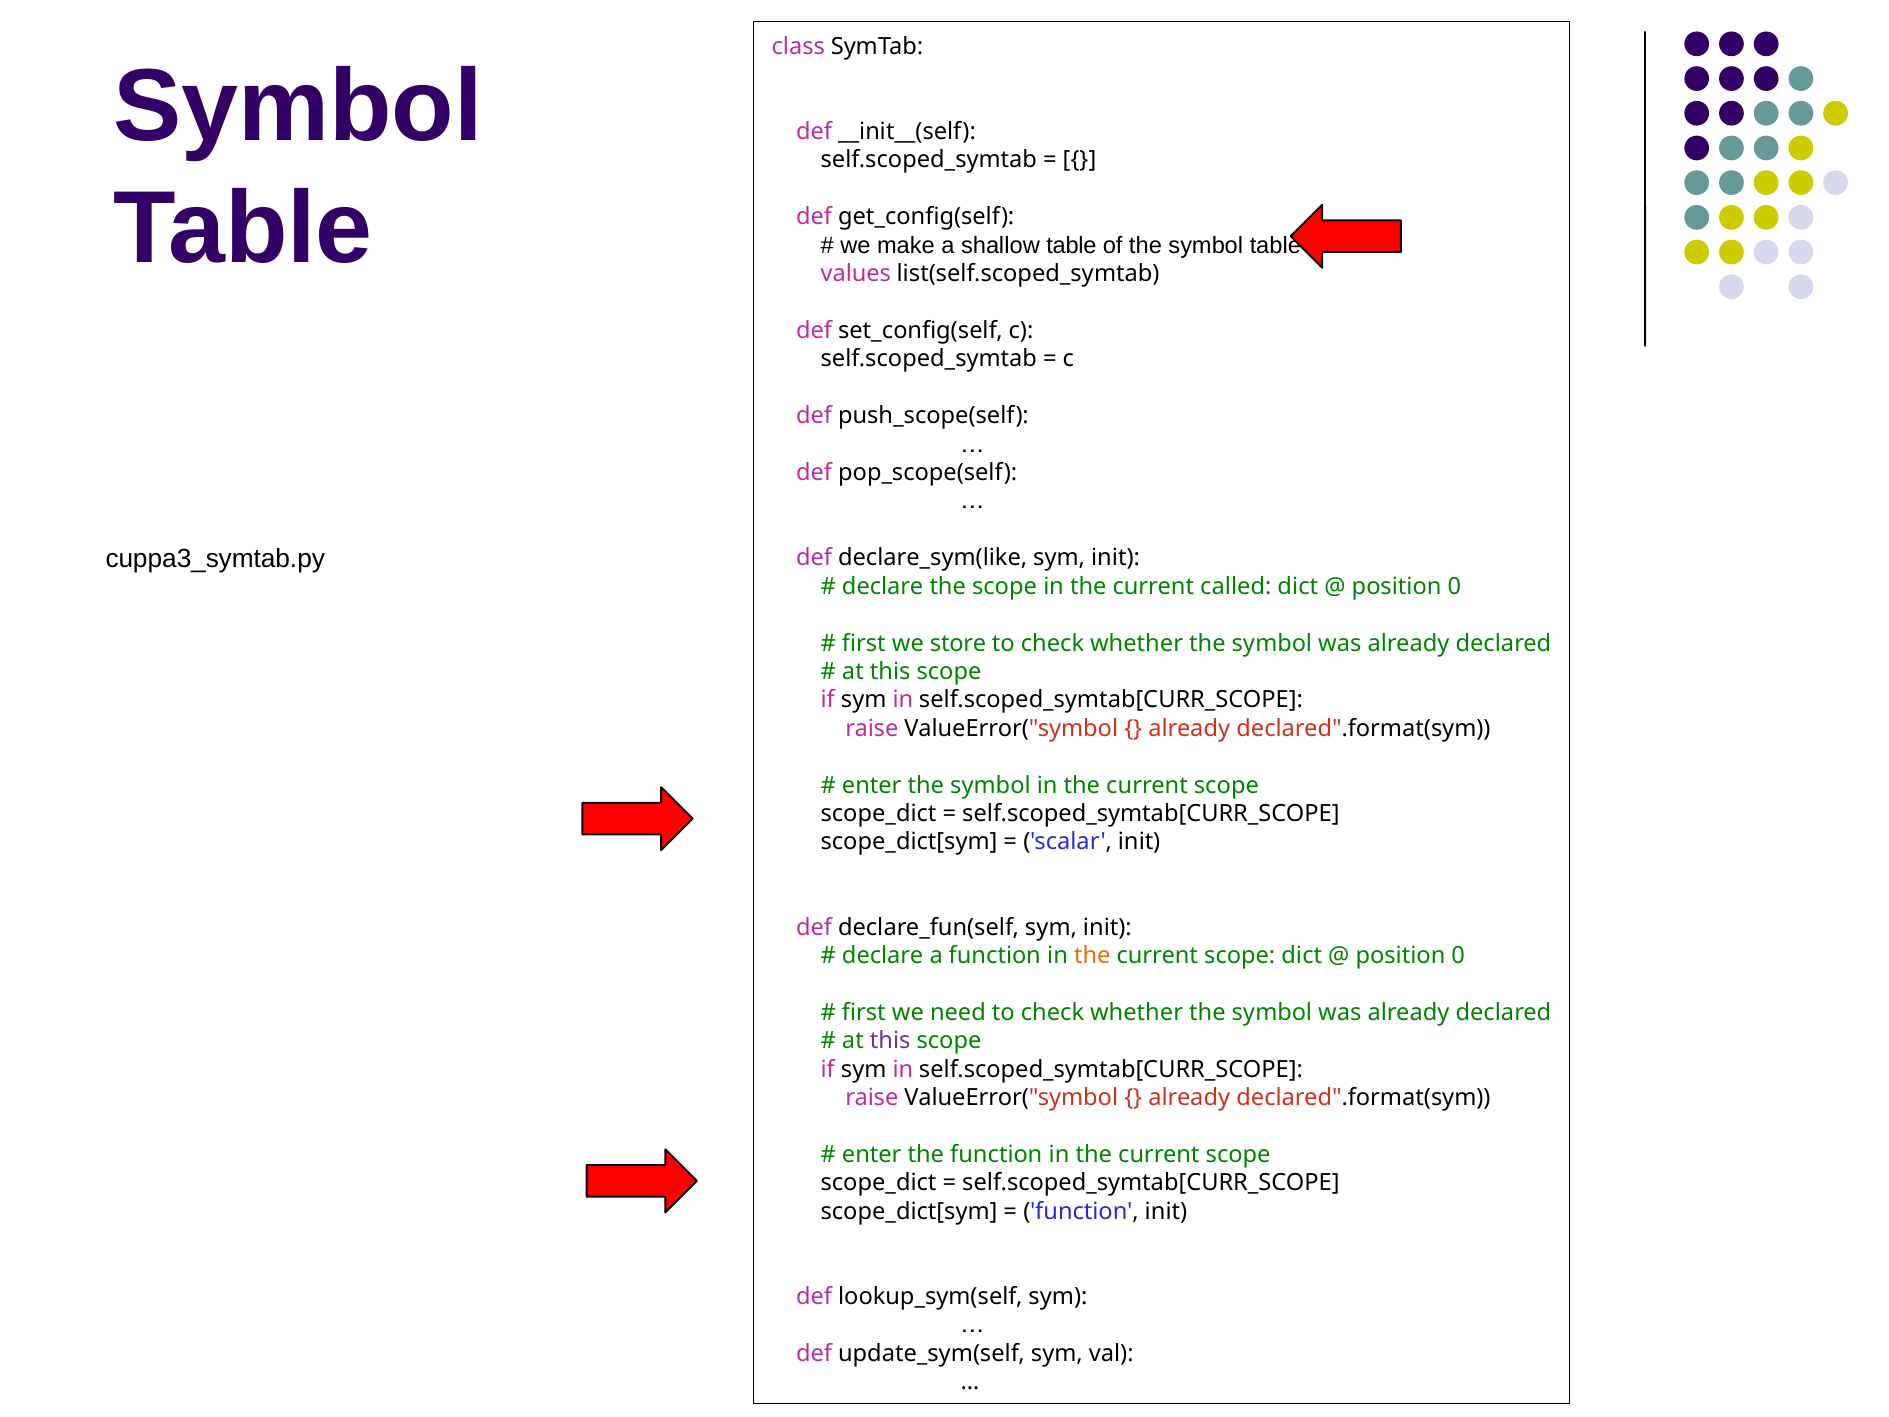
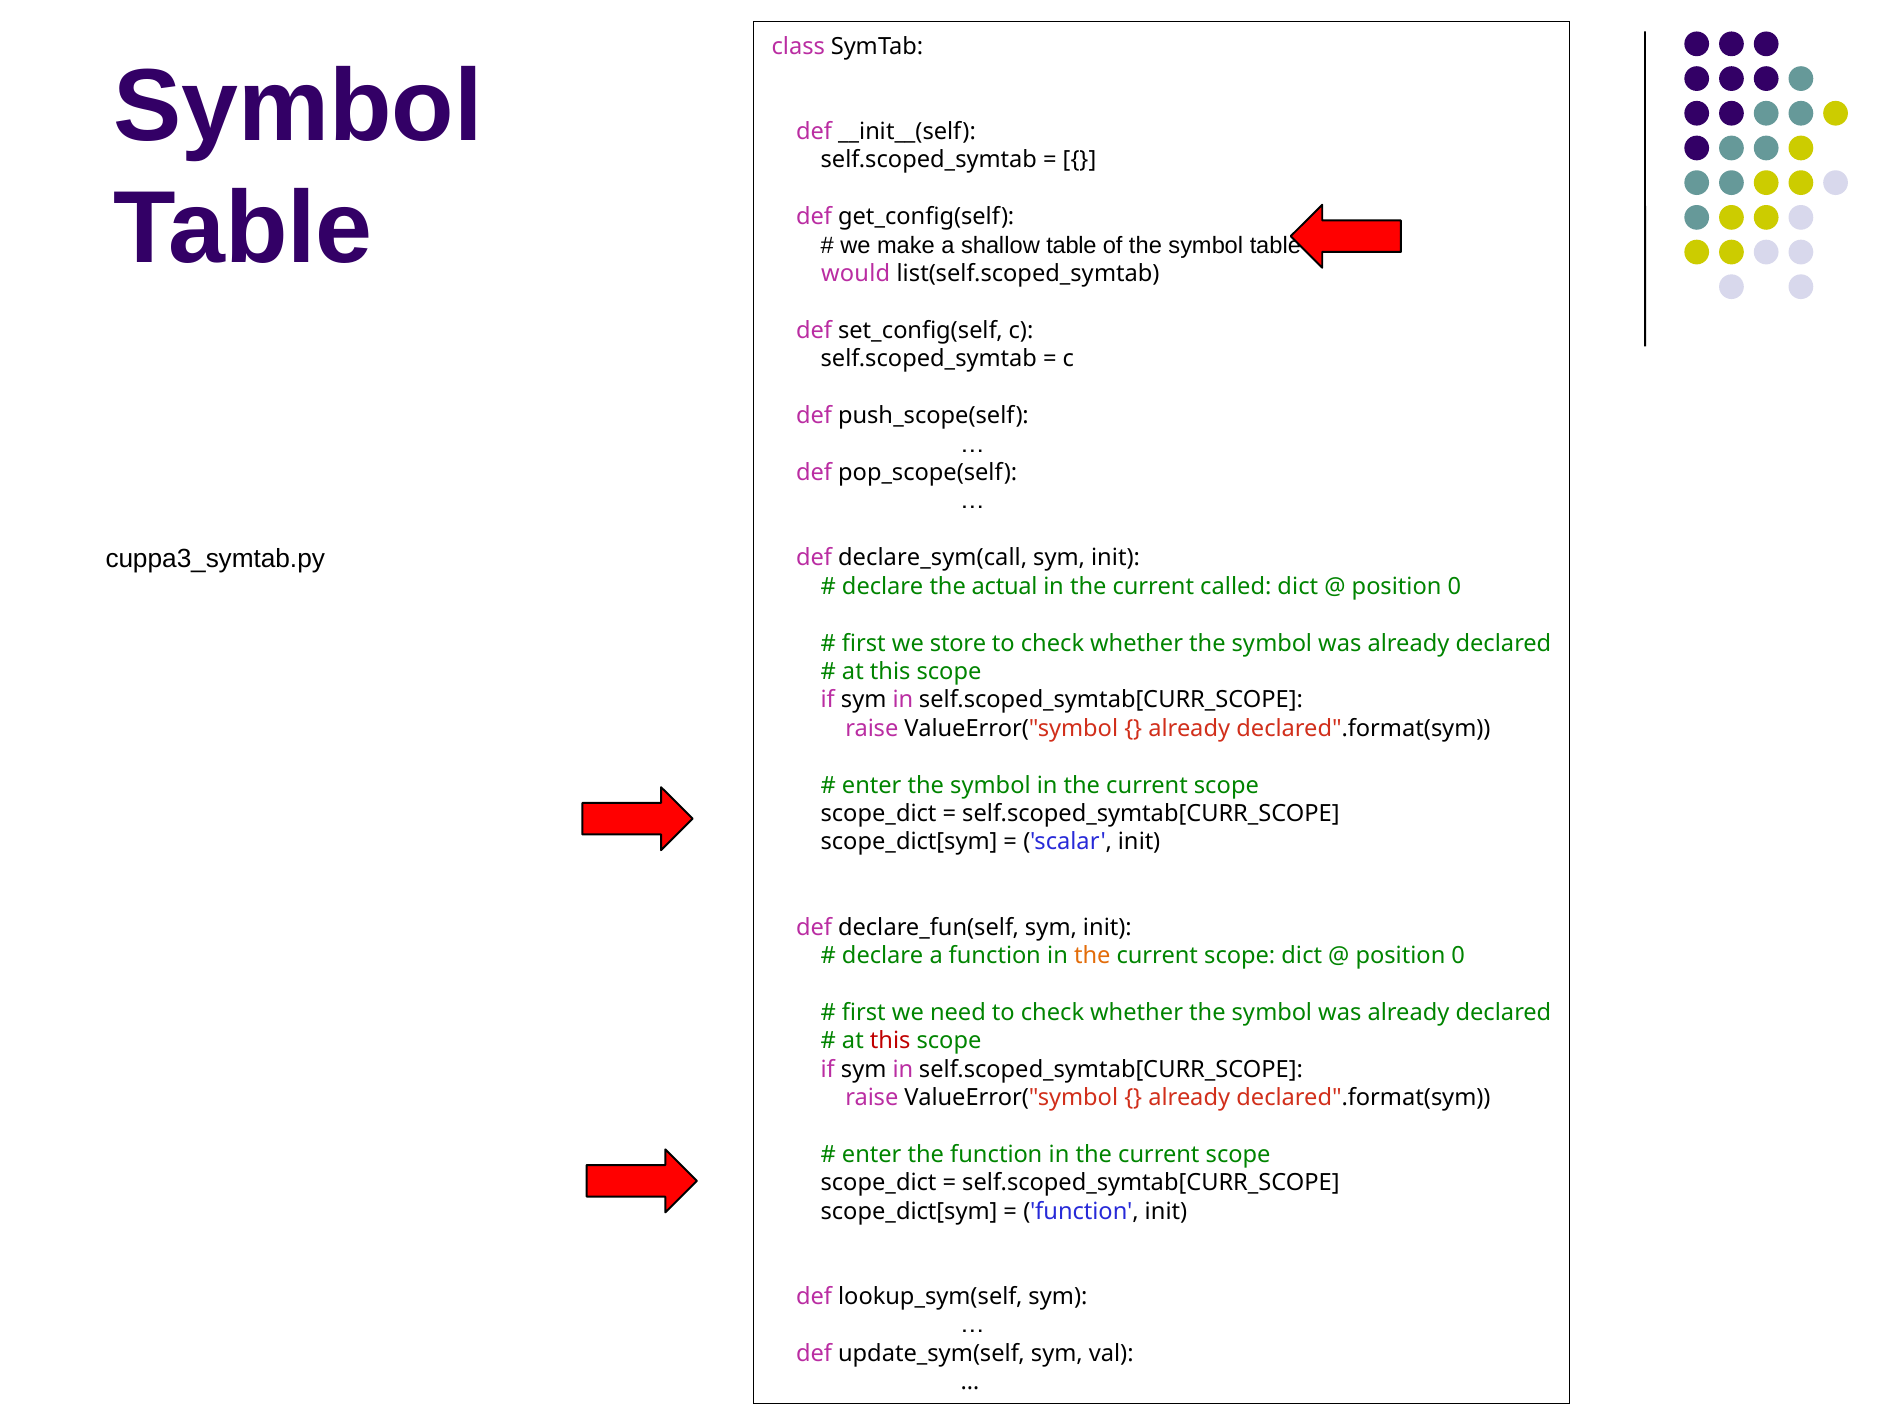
values: values -> would
declare_sym(like: declare_sym(like -> declare_sym(call
the scope: scope -> actual
this at (890, 1041) colour: purple -> red
